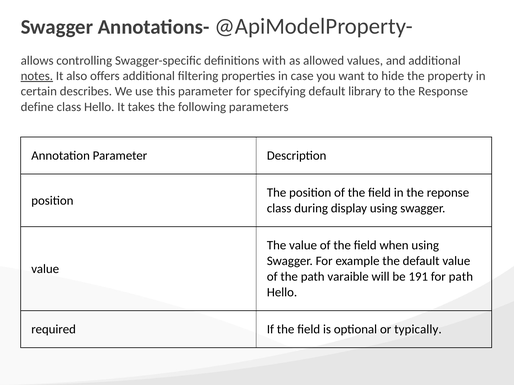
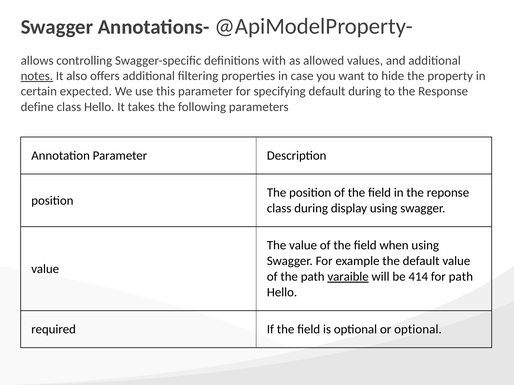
describes: describes -> expected
default library: library -> during
varaible underline: none -> present
191: 191 -> 414
or typically: typically -> optional
